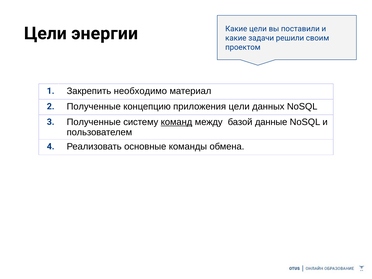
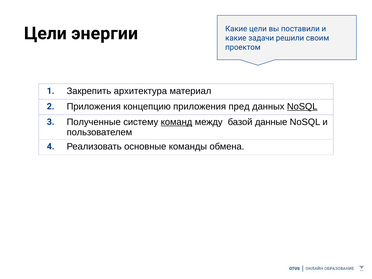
необходимо: необходимо -> архитектура
2 Полученные: Полученные -> Приложения
приложения цели: цели -> пред
NoSQL at (302, 106) underline: none -> present
